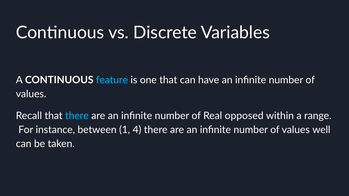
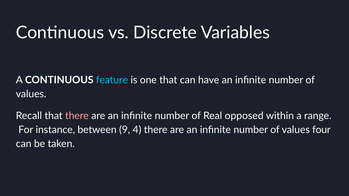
there at (77, 116) colour: light blue -> pink
1: 1 -> 9
well: well -> four
